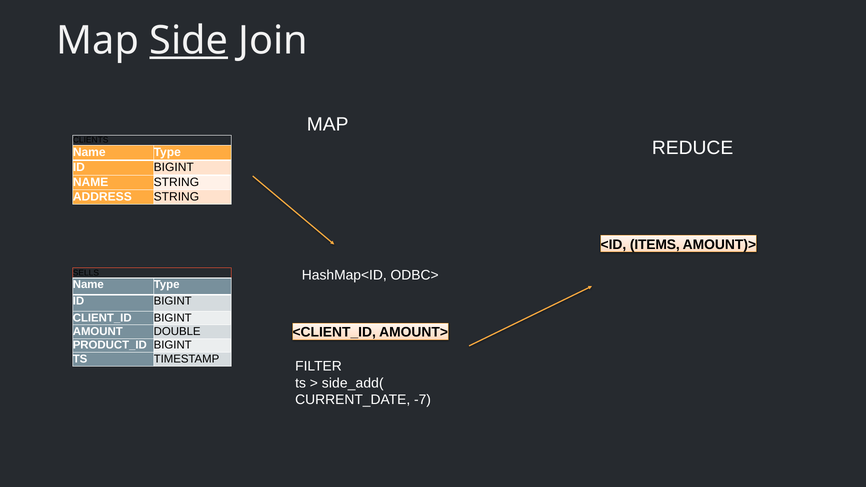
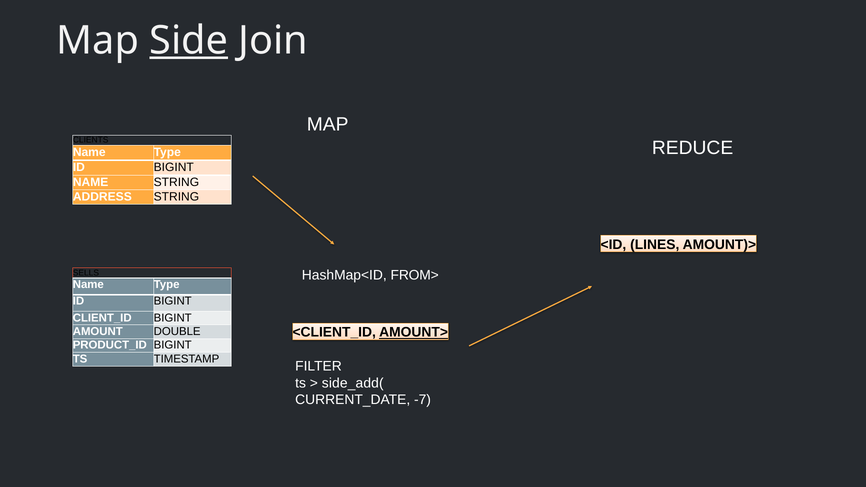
ITEMS: ITEMS -> LINES
ODBC>: ODBC> -> FROM>
AMOUNT> underline: none -> present
